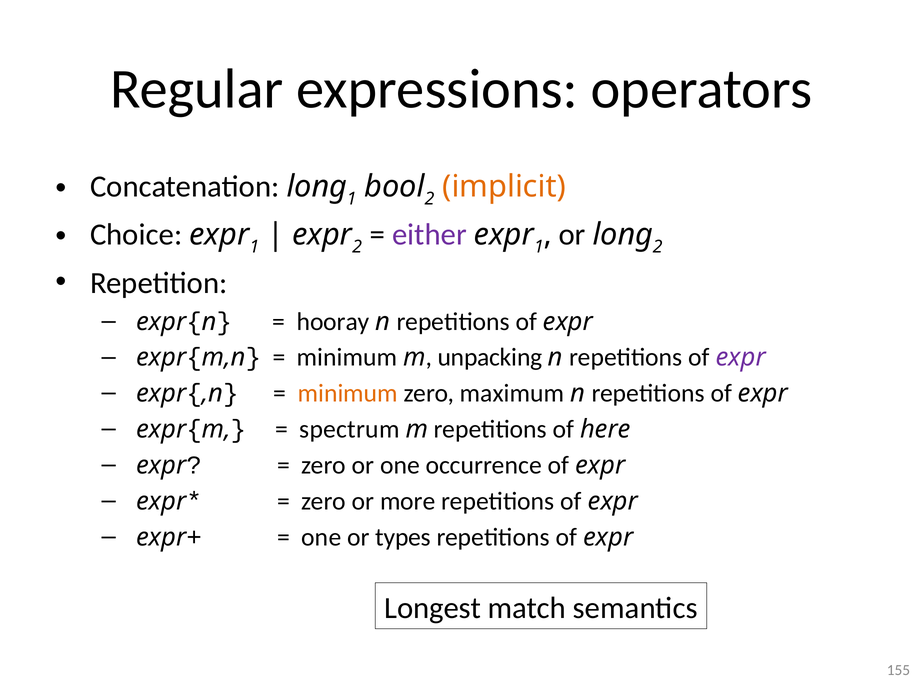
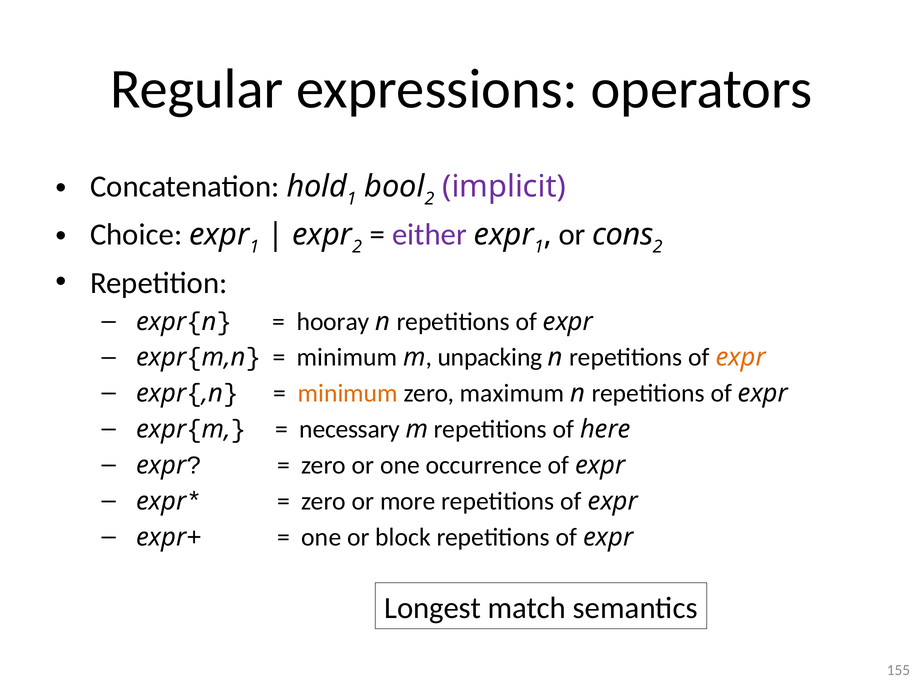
Concatenation long: long -> hold
implicit colour: orange -> purple
or long: long -> cons
expr at (741, 358) colour: purple -> orange
spectrum: spectrum -> necessary
types: types -> block
